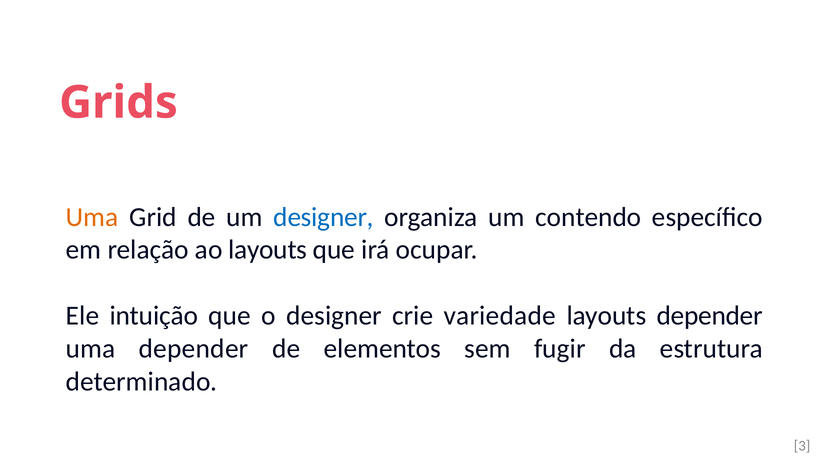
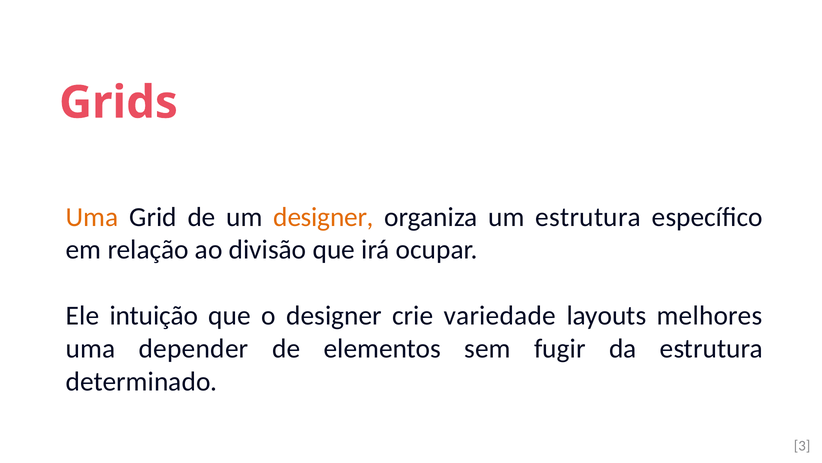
designer at (324, 217) colour: blue -> orange
um contendo: contendo -> estrutura
ao layouts: layouts -> divisão
layouts depender: depender -> melhores
